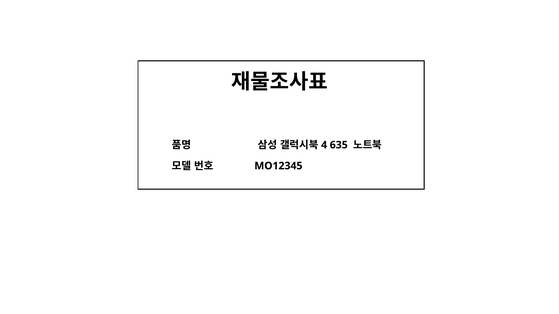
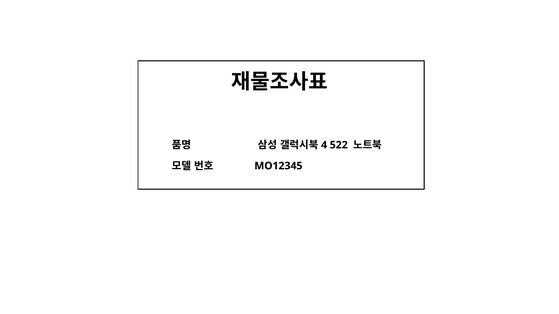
635: 635 -> 522
